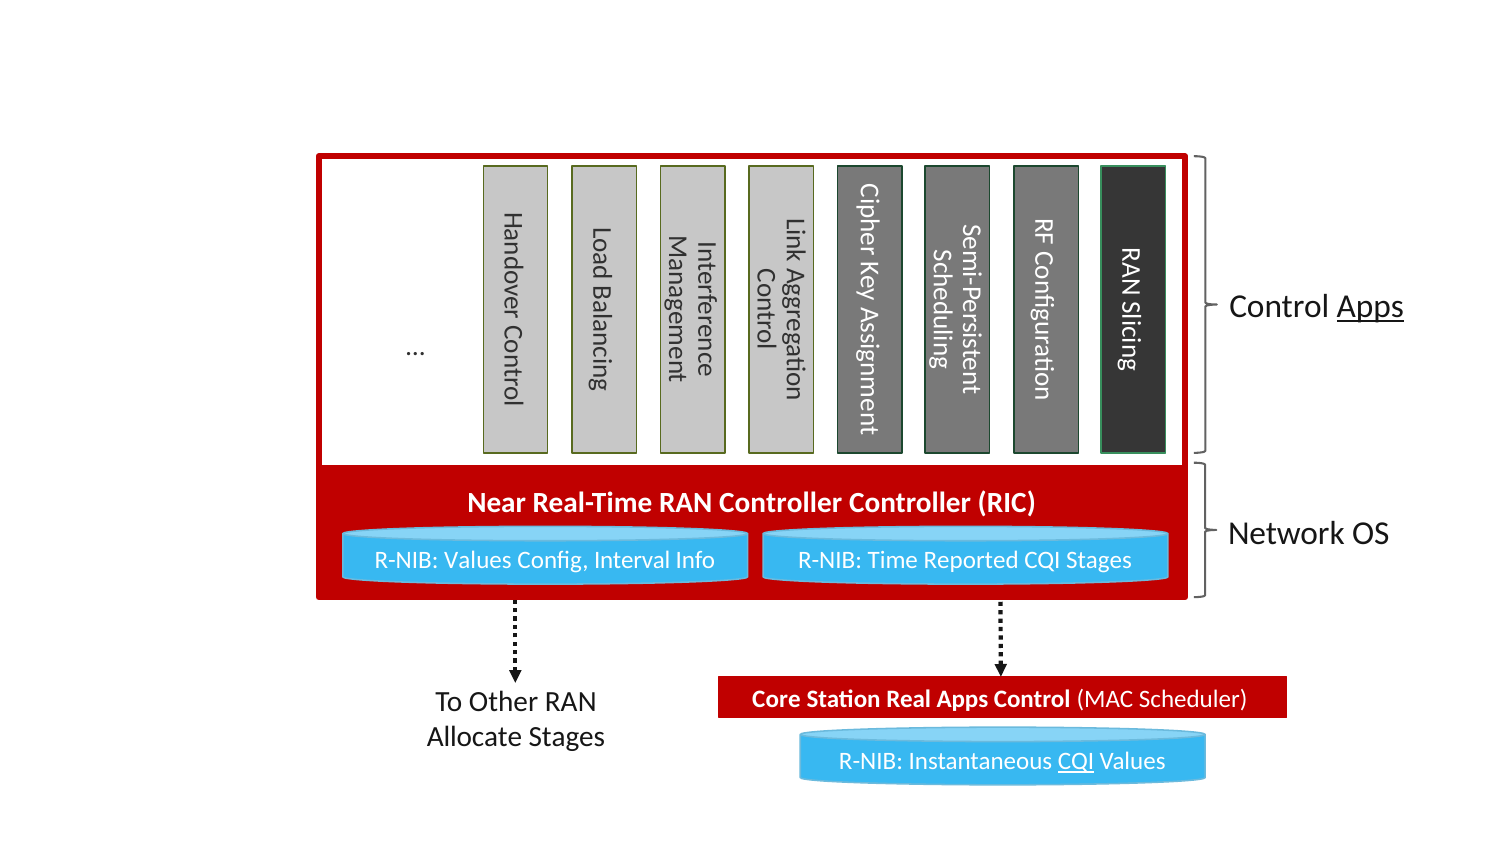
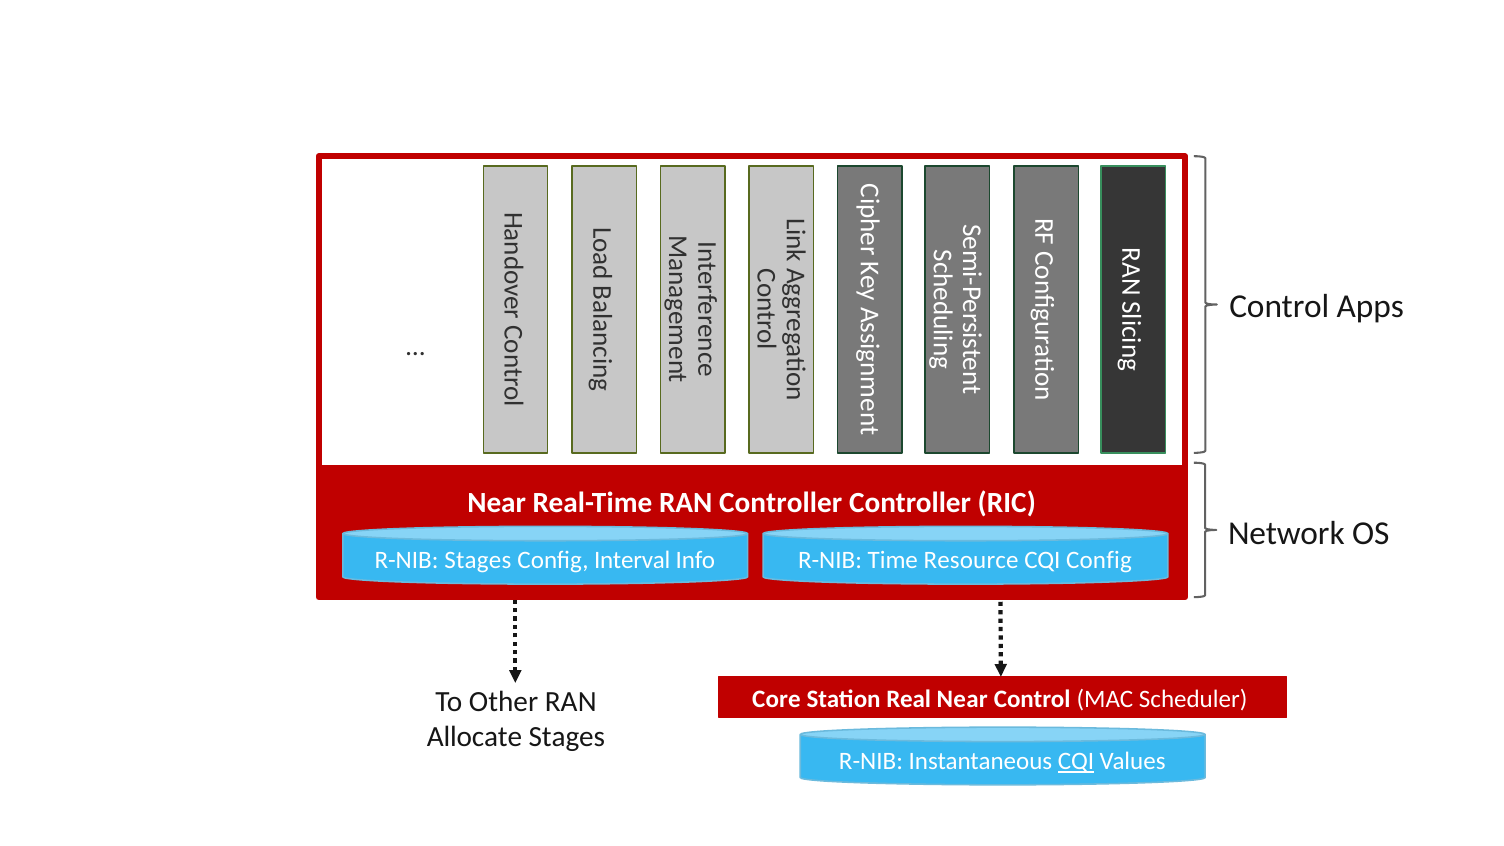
Apps at (1370, 306) underline: present -> none
R-NIB Values: Values -> Stages
Reported: Reported -> Resource
CQI Stages: Stages -> Config
Real Apps: Apps -> Near
